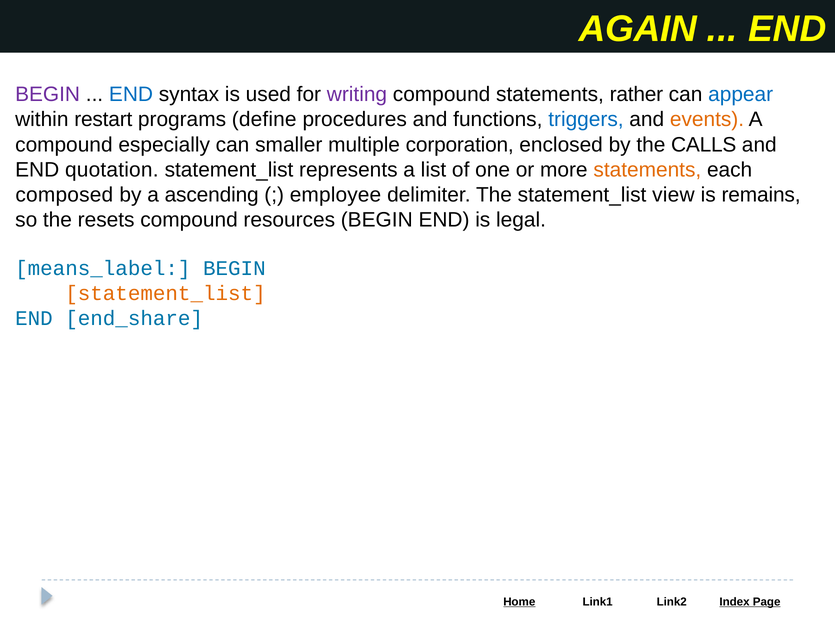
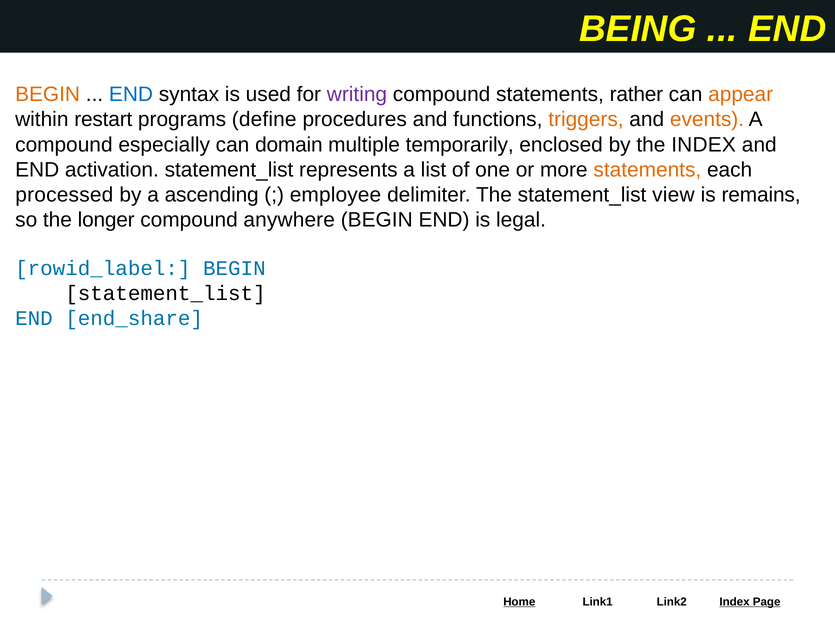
AGAIN: AGAIN -> BEING
BEGIN at (48, 95) colour: purple -> orange
appear colour: blue -> orange
triggers colour: blue -> orange
smaller: smaller -> domain
corporation: corporation -> temporarily
the CALLS: CALLS -> INDEX
quotation: quotation -> activation
composed: composed -> processed
resets: resets -> longer
resources: resources -> anywhere
means_label: means_label -> rowid_label
statement_list at (165, 294) colour: orange -> black
